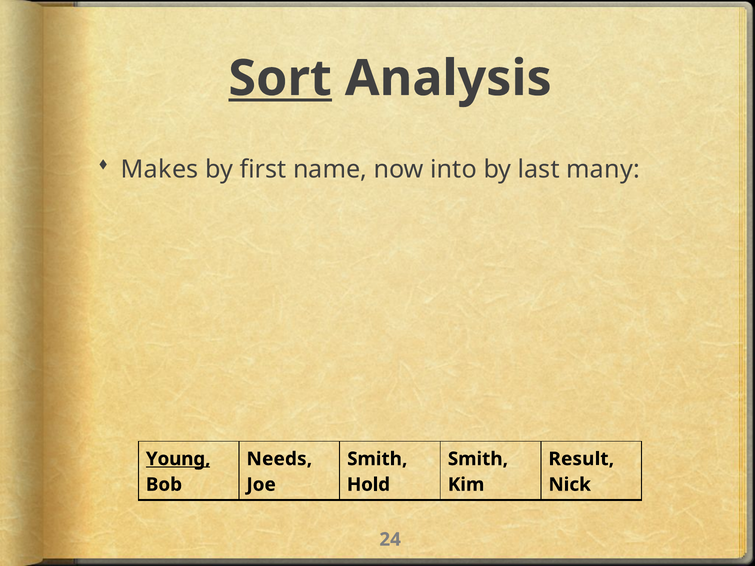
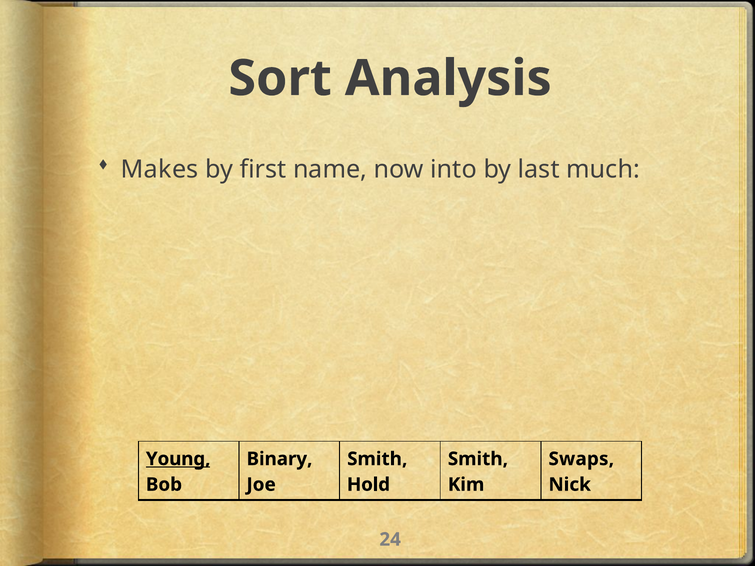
Sort underline: present -> none
many: many -> much
Needs: Needs -> Binary
Result: Result -> Swaps
